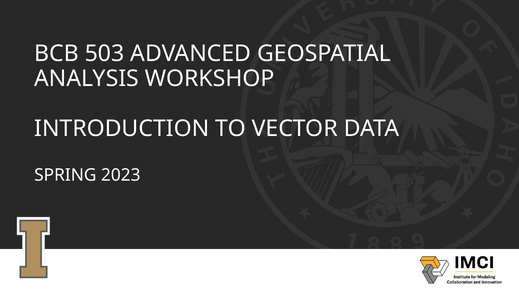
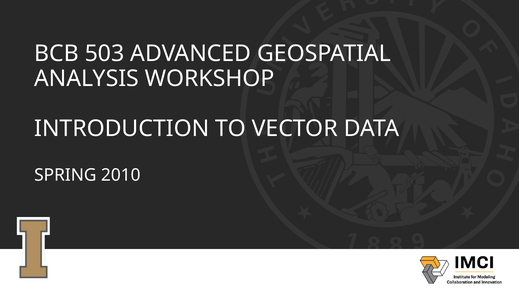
2023: 2023 -> 2010
